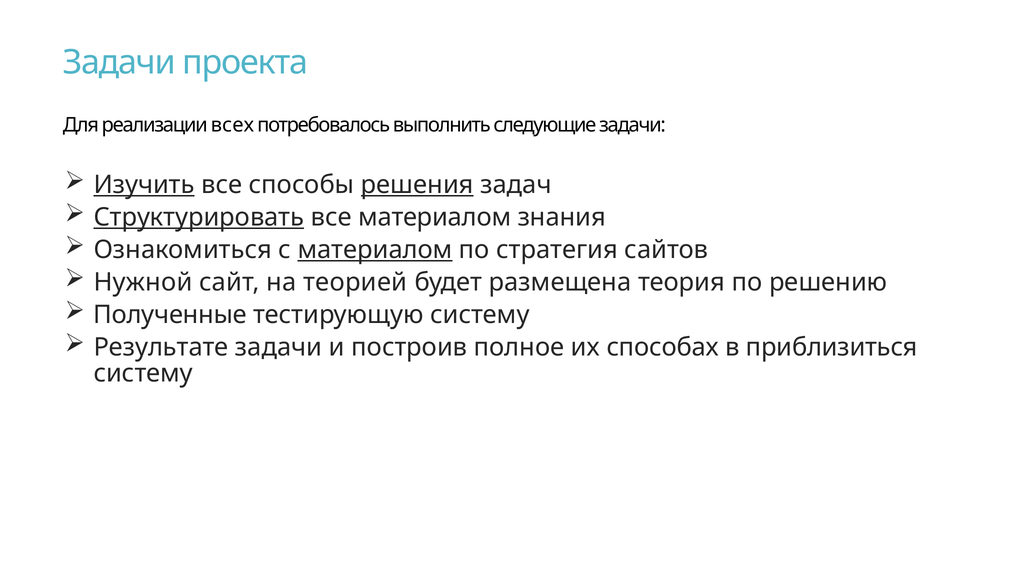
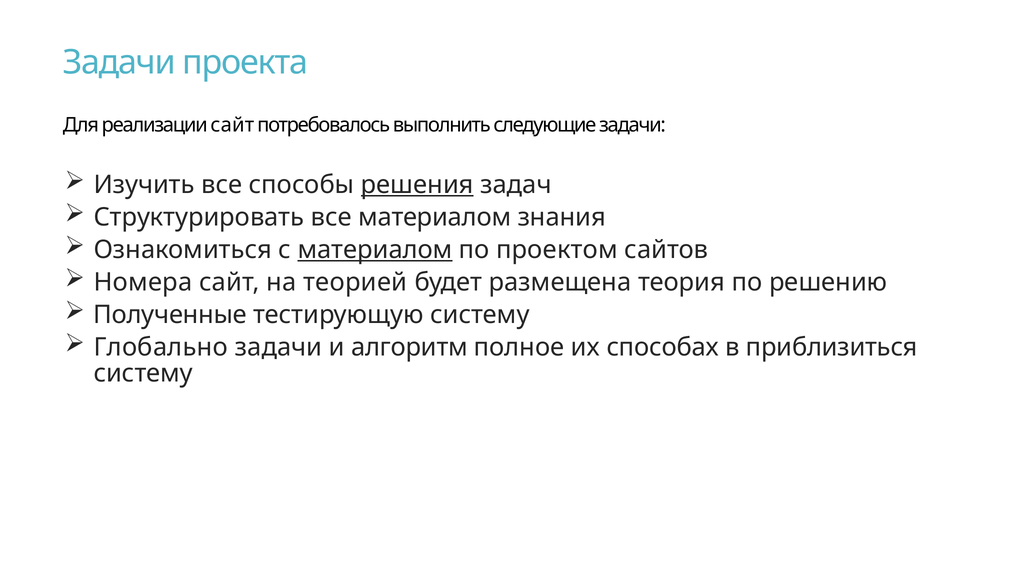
реализации всех: всех -> сайт
Изучить underline: present -> none
Структурировать underline: present -> none
стратегия: стратегия -> проектом
Нужной: Нужной -> Номера
Результате: Результате -> Глобально
построив: построив -> алгоритм
